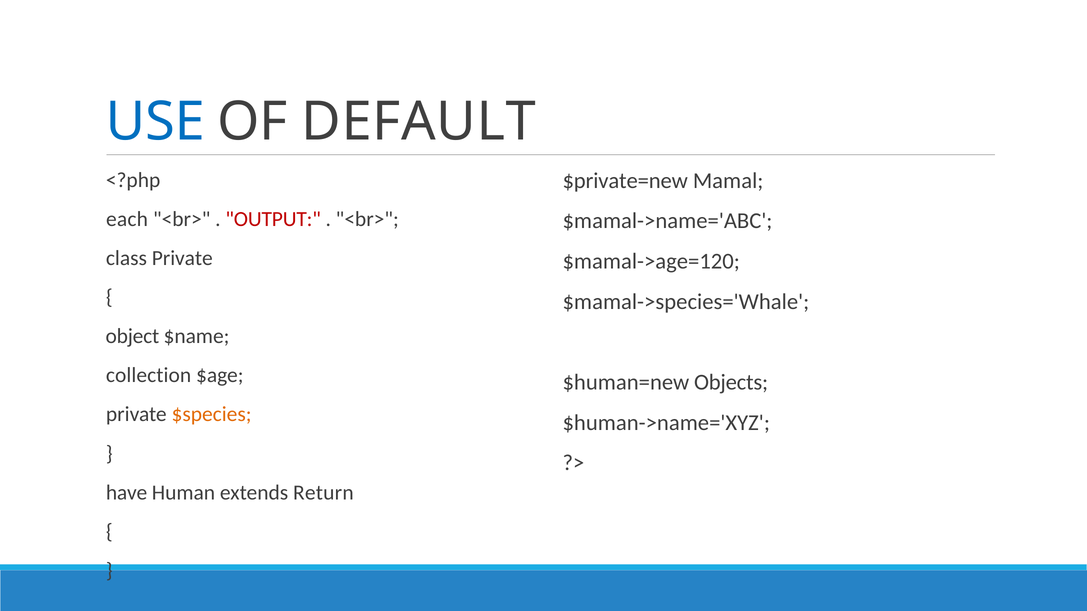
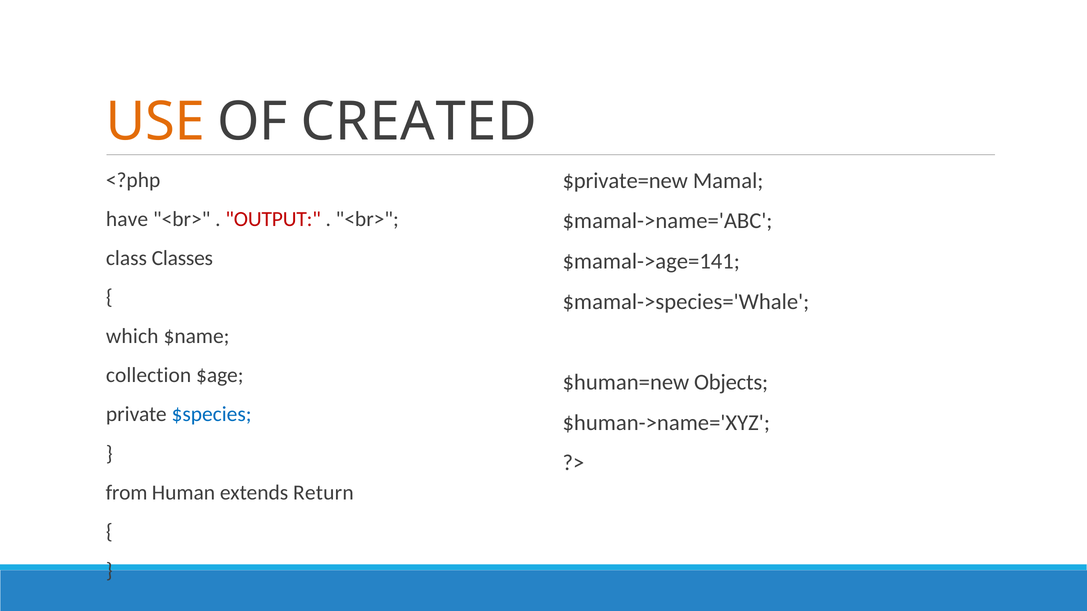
USE colour: blue -> orange
DEFAULT: DEFAULT -> CREATED
each: each -> have
class Private: Private -> Classes
$mamal->age=120: $mamal->age=120 -> $mamal->age=141
object: object -> which
$species colour: orange -> blue
have: have -> from
